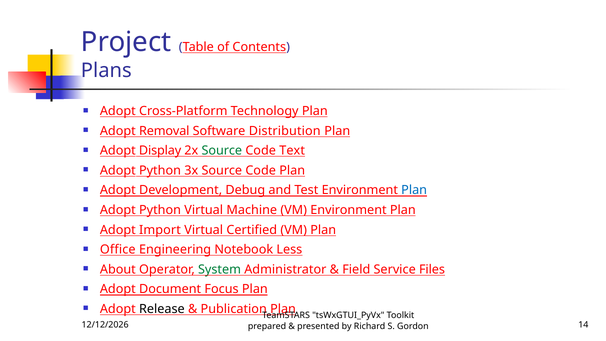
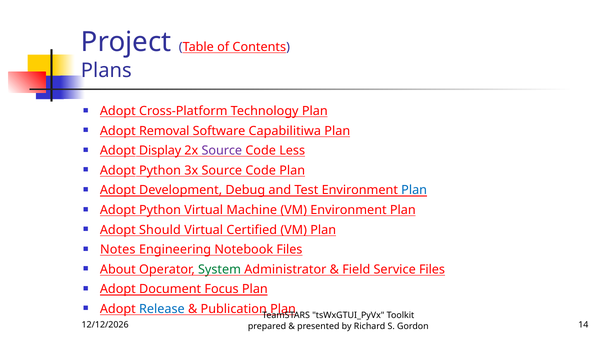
Distribution: Distribution -> Capabilitiwa
Source at (222, 151) colour: green -> purple
Text: Text -> Less
Import: Import -> Should
Office: Office -> Notes
Notebook Less: Less -> Files
Release colour: black -> blue
